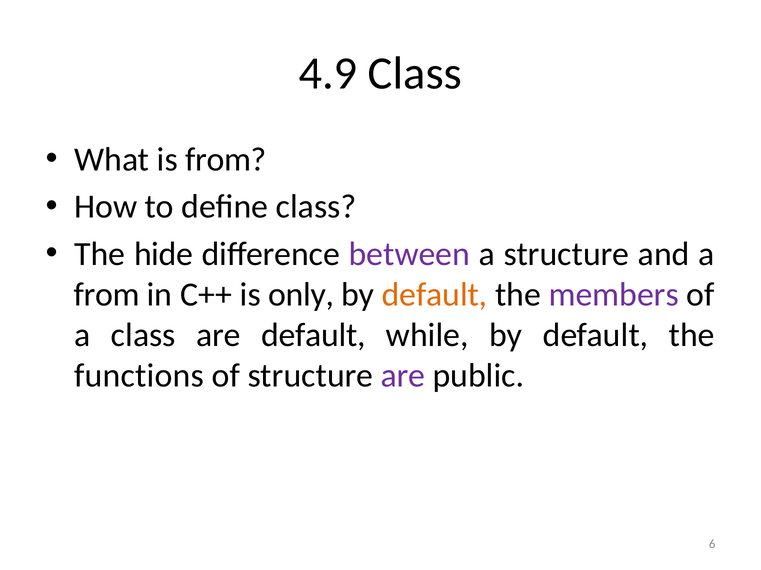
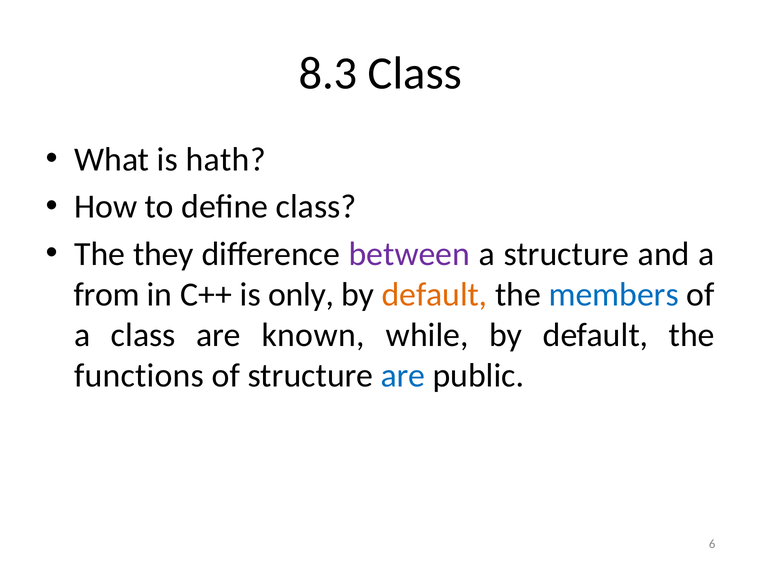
4.9: 4.9 -> 8.3
is from: from -> hath
hide: hide -> they
members colour: purple -> blue
are default: default -> known
are at (403, 376) colour: purple -> blue
